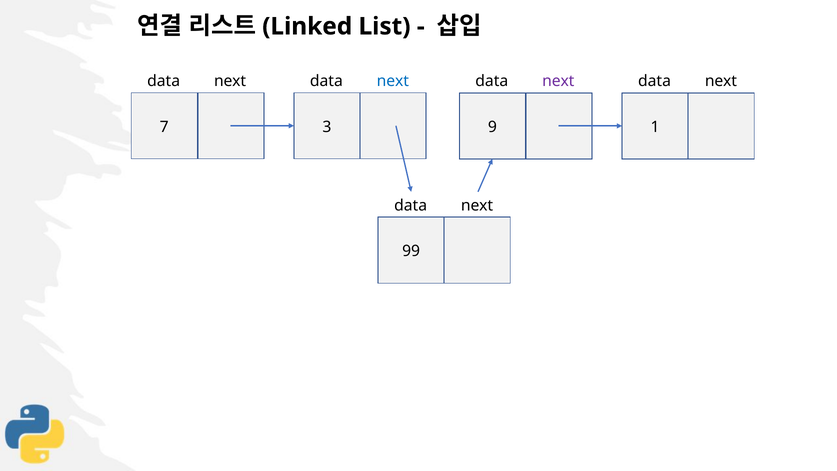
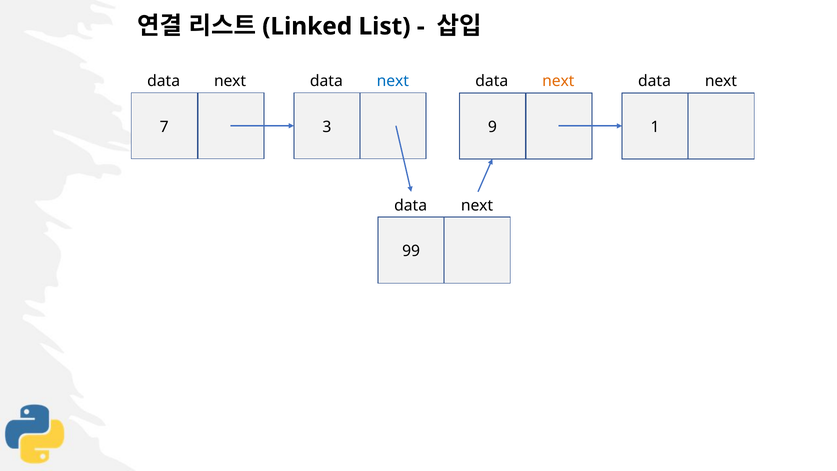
next at (558, 81) colour: purple -> orange
